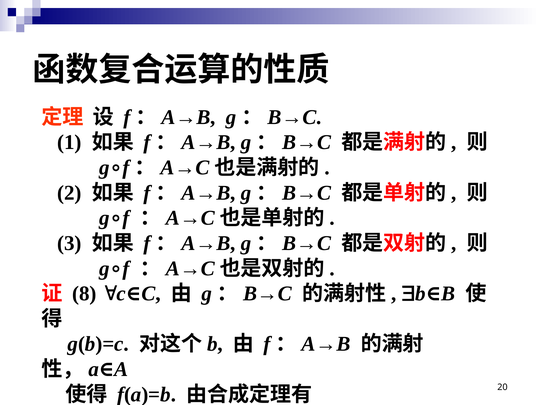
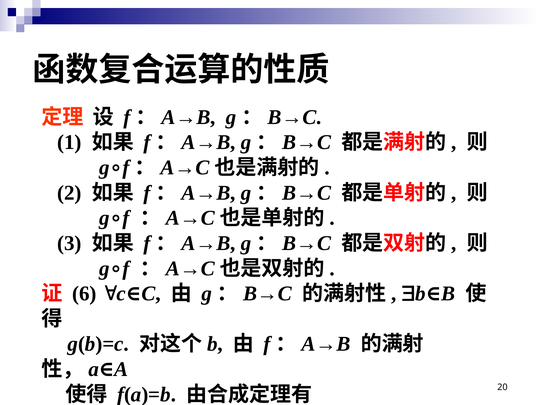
8: 8 -> 6
